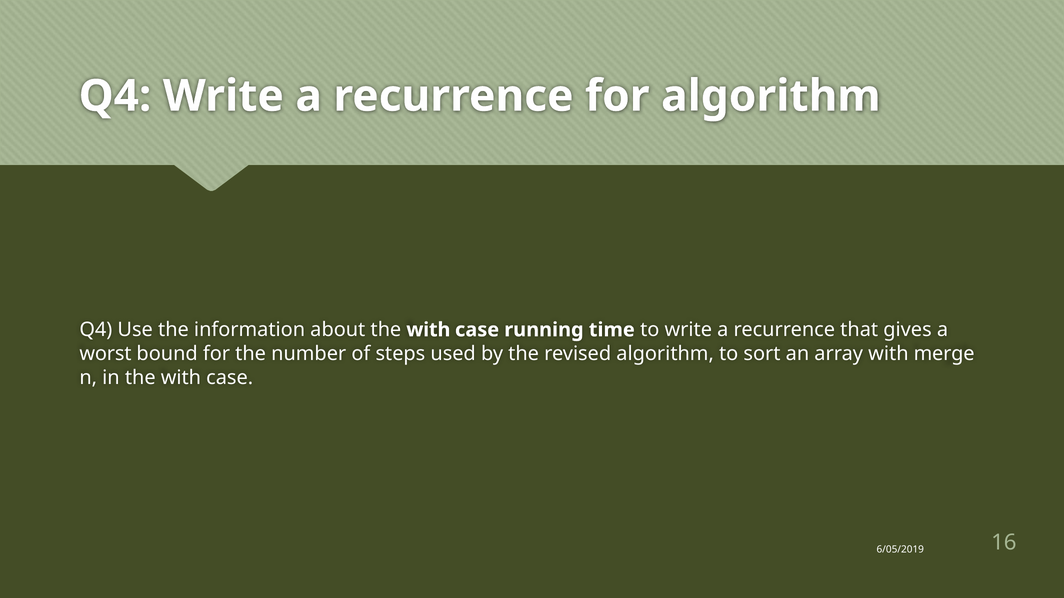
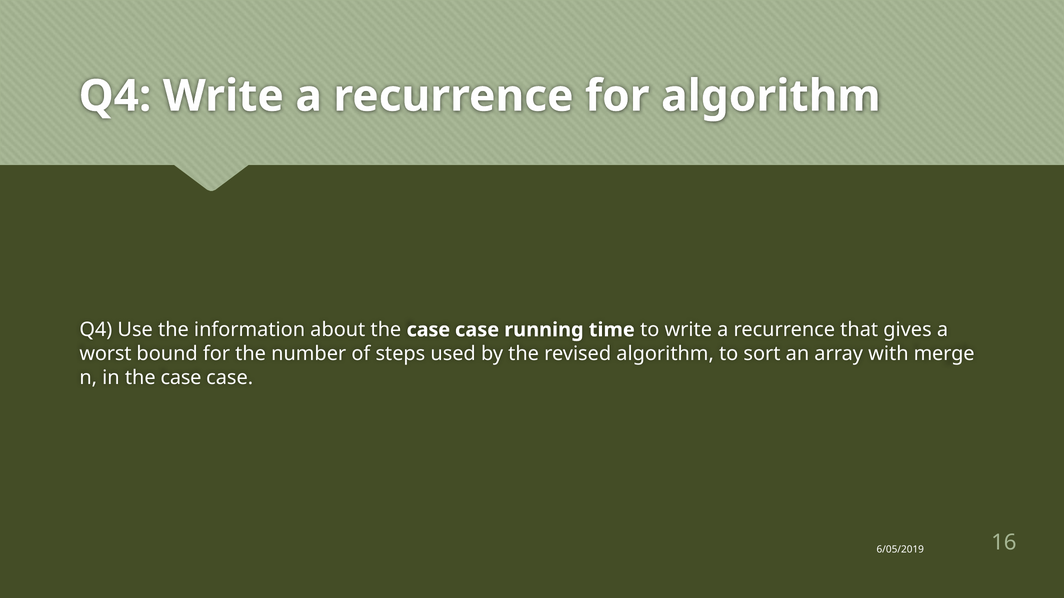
about the with: with -> case
in the with: with -> case
